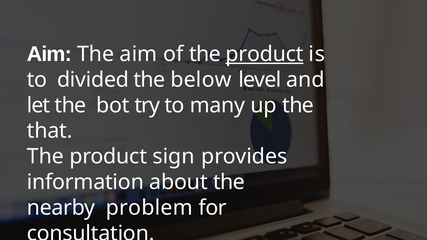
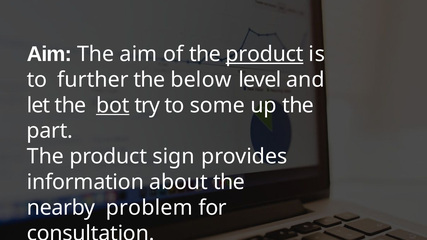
divided: divided -> further
bot underline: none -> present
many: many -> some
that: that -> part
